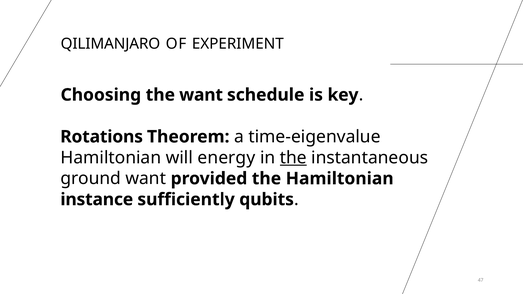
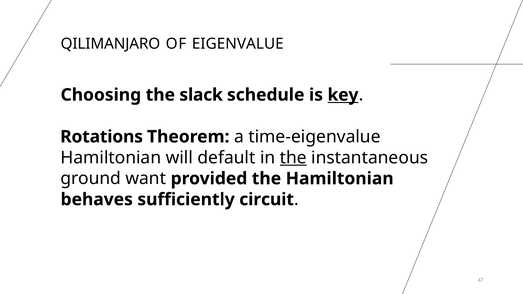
EXPERIMENT: EXPERIMENT -> EIGENVALUE
the want: want -> slack
key underline: none -> present
energy: energy -> default
instance: instance -> behaves
qubits: qubits -> circuit
